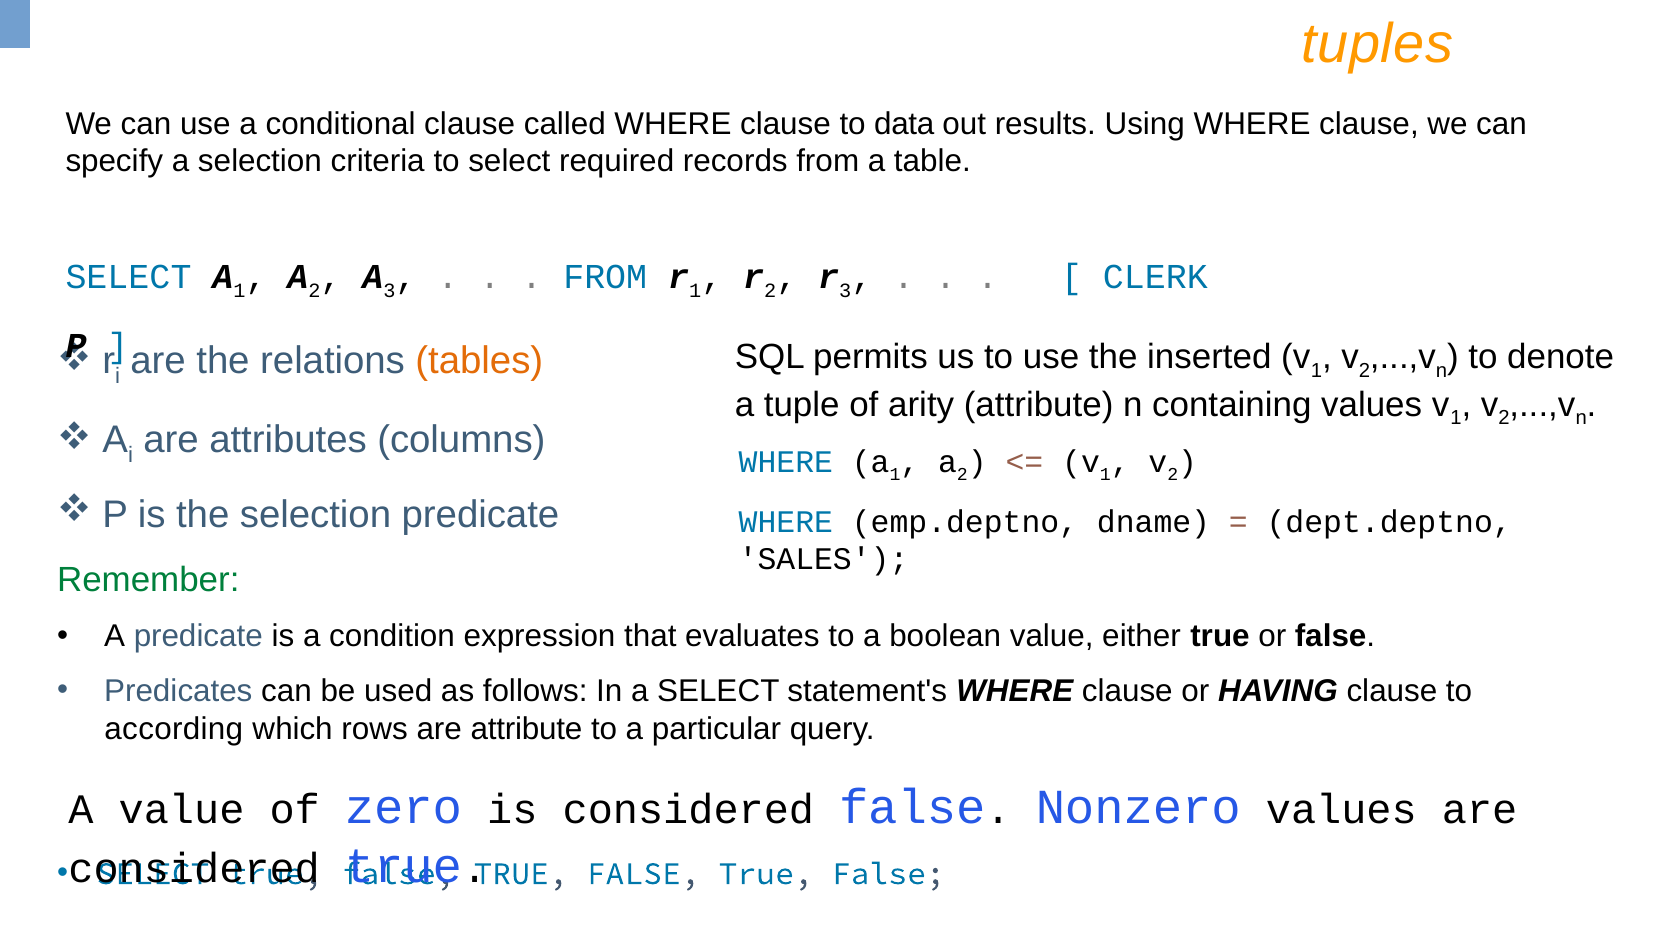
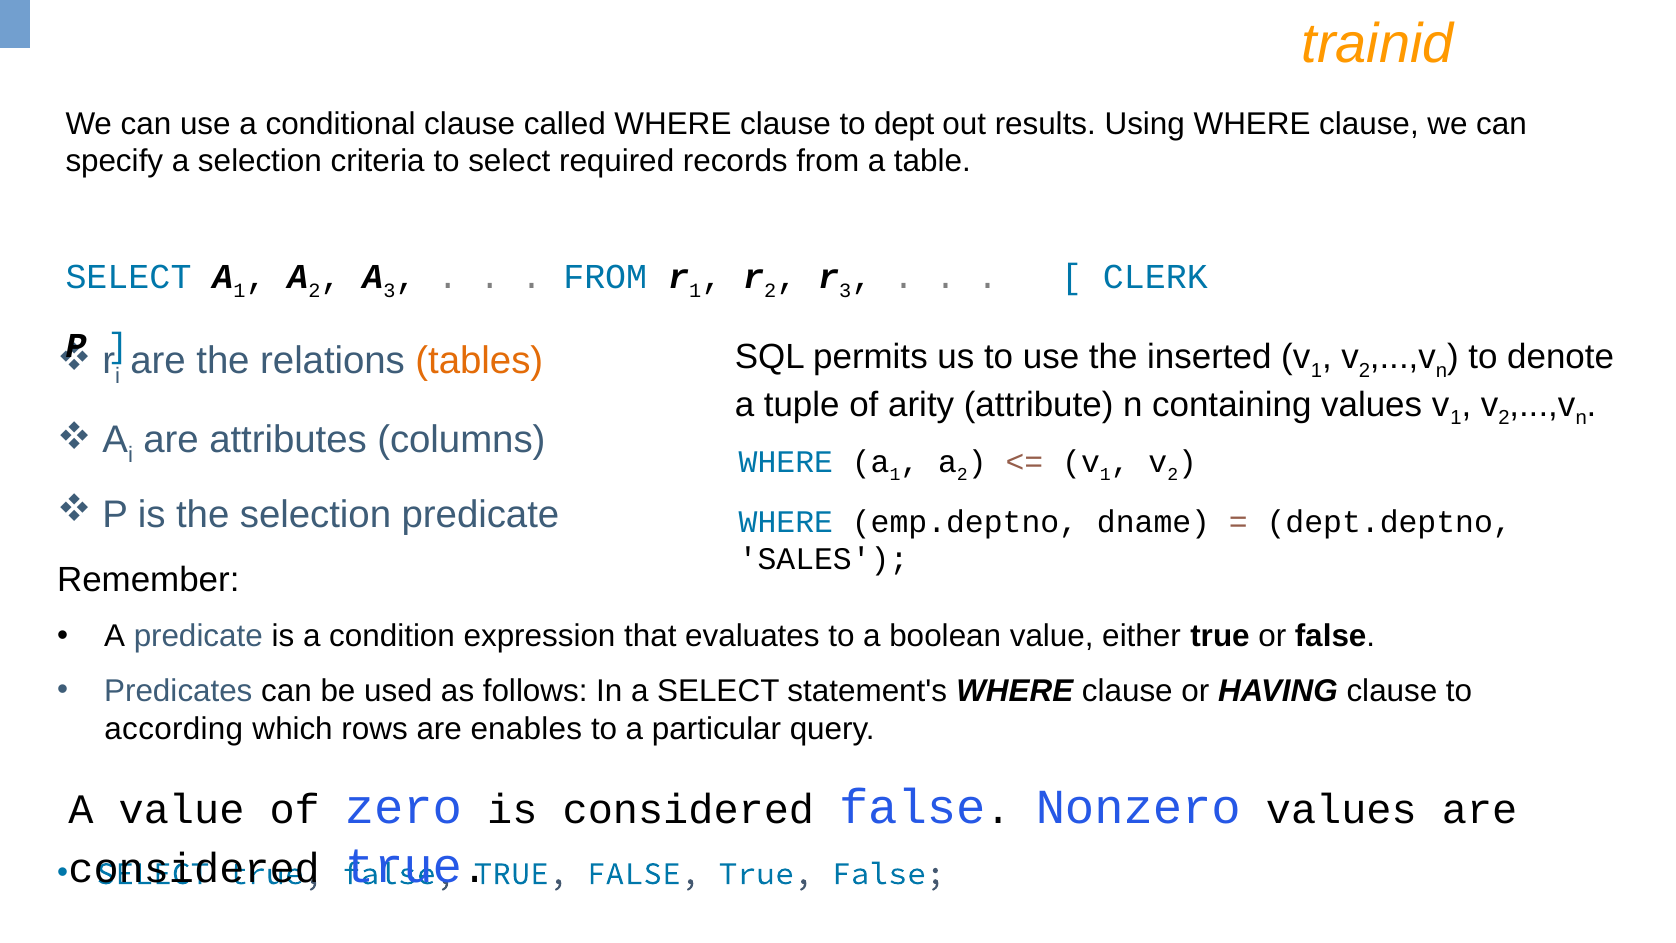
tuples: tuples -> trainid
data: data -> dept
Remember colour: green -> black
are attribute: attribute -> enables
